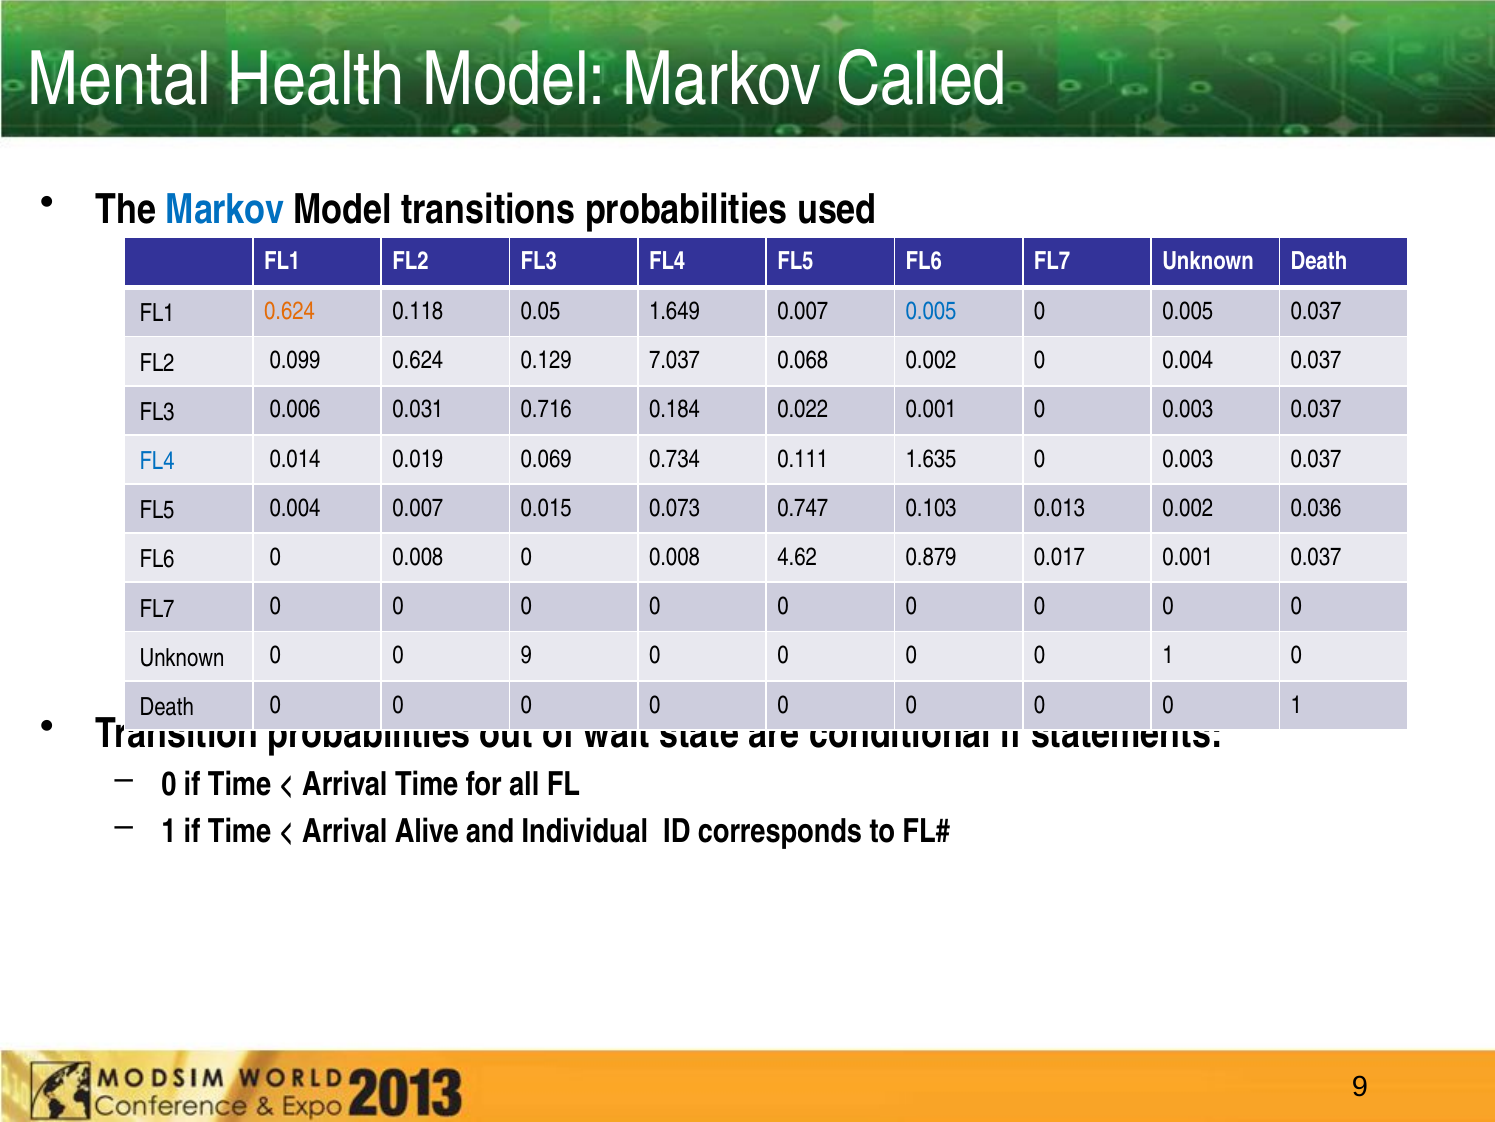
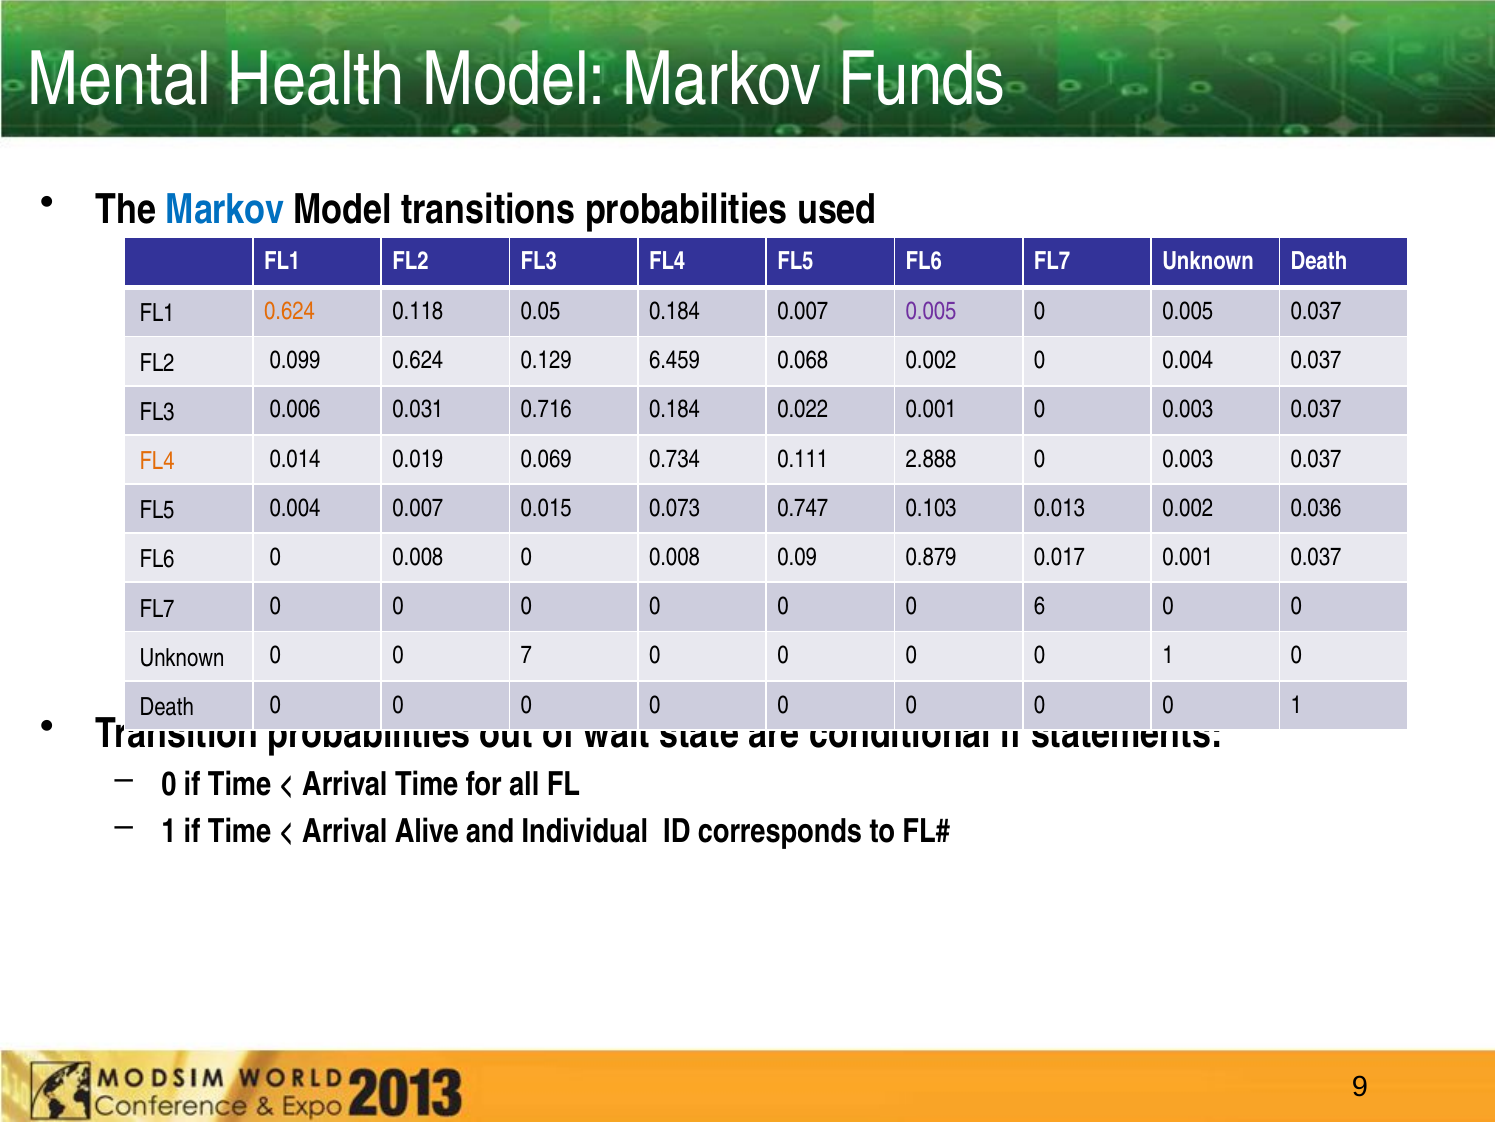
Called: Called -> Funds
0.05 1.649: 1.649 -> 0.184
0.005 at (931, 311) colour: blue -> purple
7.037: 7.037 -> 6.459
FL4 at (157, 461) colour: blue -> orange
1.635: 1.635 -> 2.888
4.62: 4.62 -> 0.09
0 at (1040, 606): 0 -> 6
0 9: 9 -> 7
